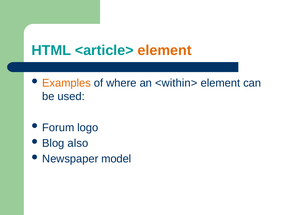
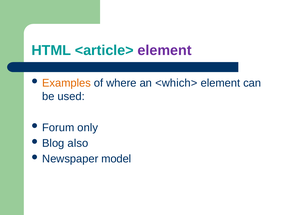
element at (165, 50) colour: orange -> purple
<within>: <within> -> <which>
logo: logo -> only
